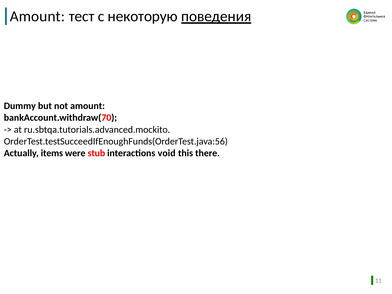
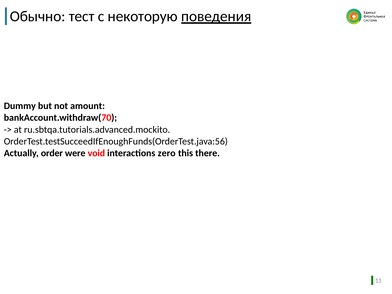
Amount at (38, 16): Amount -> Обычно
items: items -> order
stub: stub -> void
void: void -> zero
